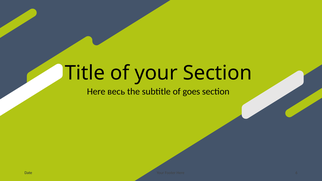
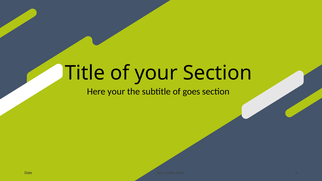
Here весь: весь -> your
